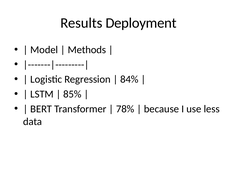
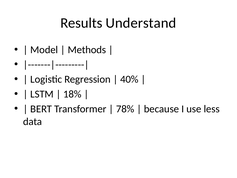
Deployment: Deployment -> Understand
84%: 84% -> 40%
85%: 85% -> 18%
